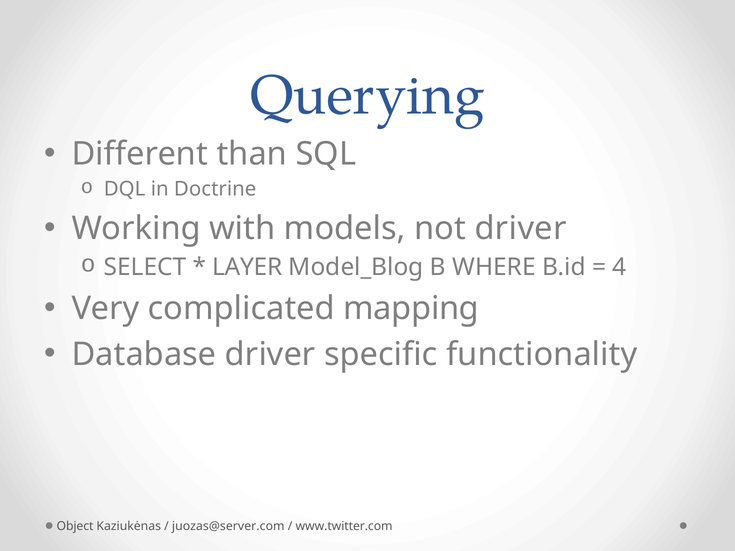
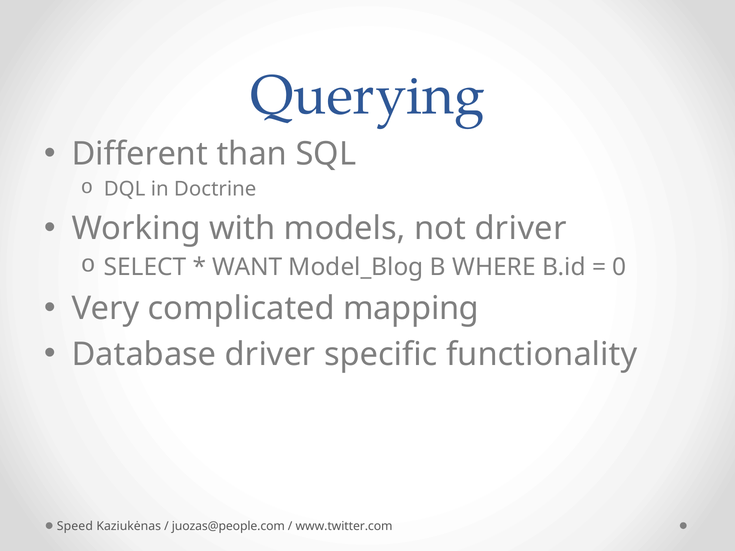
LAYER: LAYER -> WANT
4: 4 -> 0
Object: Object -> Speed
juozas@server.com: juozas@server.com -> juozas@people.com
